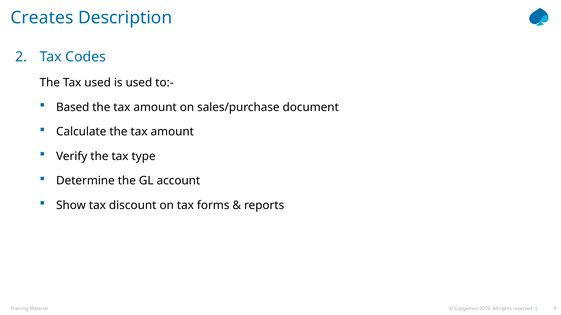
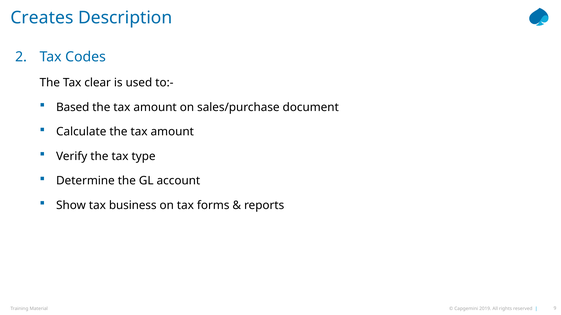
Tax used: used -> clear
discount: discount -> business
